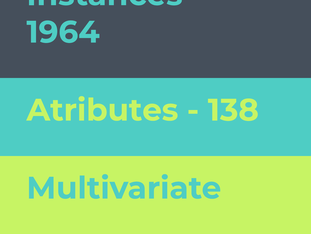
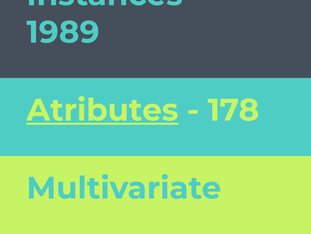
1964: 1964 -> 1989
Atributes underline: none -> present
138: 138 -> 178
